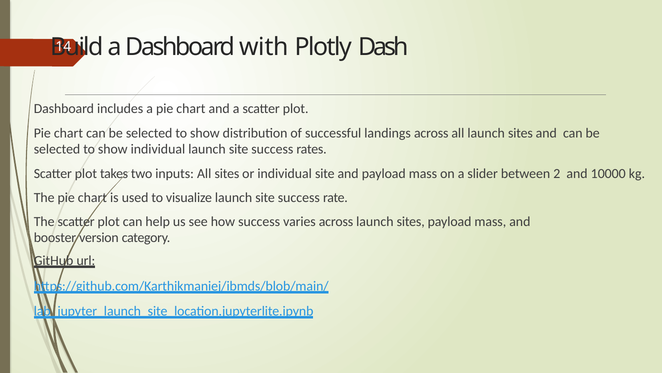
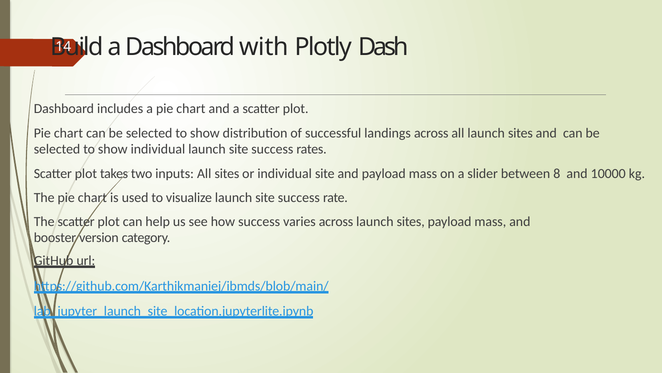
2: 2 -> 8
